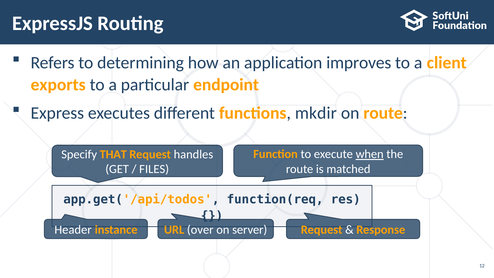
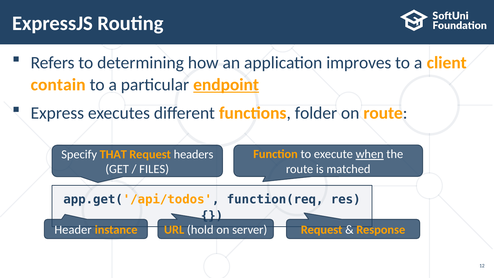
exports: exports -> contain
endpoint underline: none -> present
mkdir: mkdir -> folder
handles: handles -> headers
over: over -> hold
